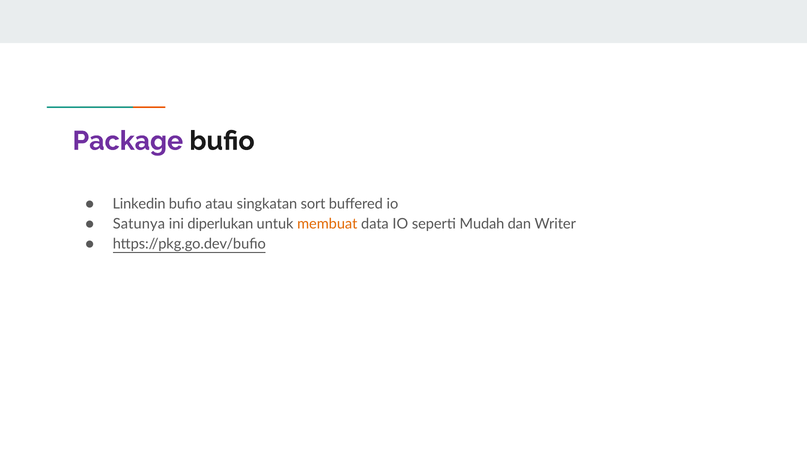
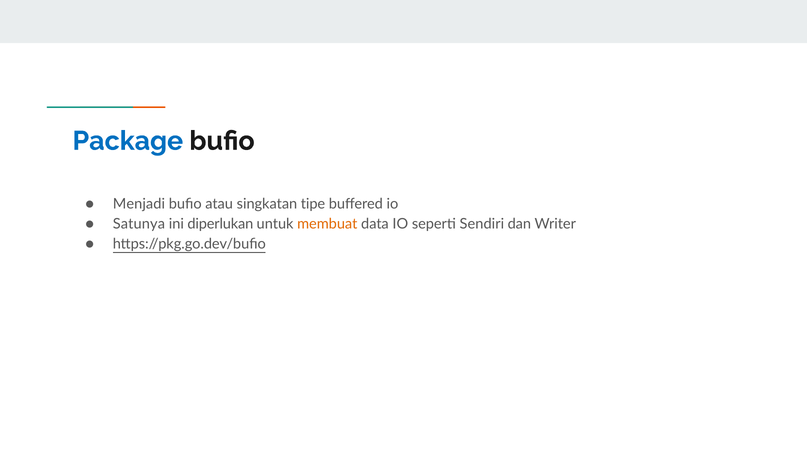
Package colour: purple -> blue
Linkedin: Linkedin -> Menjadi
sort: sort -> tipe
Mudah: Mudah -> Sendiri
